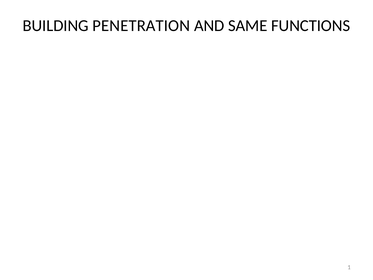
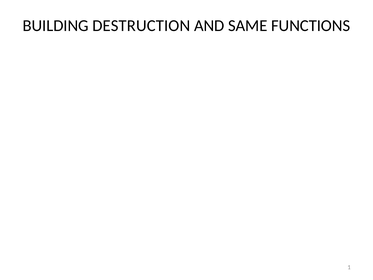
PENETRATION: PENETRATION -> DESTRUCTION
